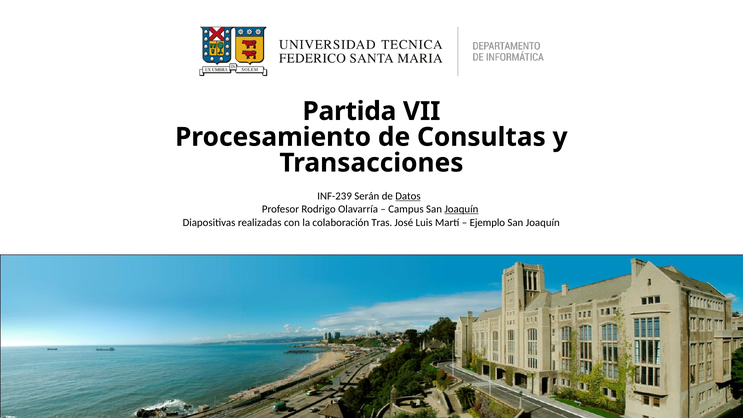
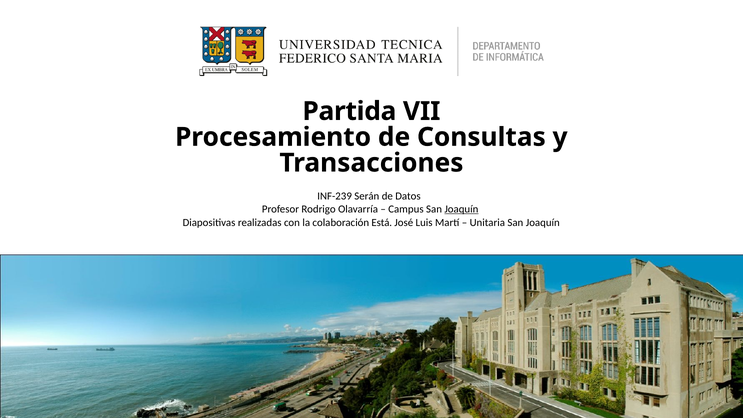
Datos underline: present -> none
Tras: Tras -> Está
Ejemplo: Ejemplo -> Unitaria
